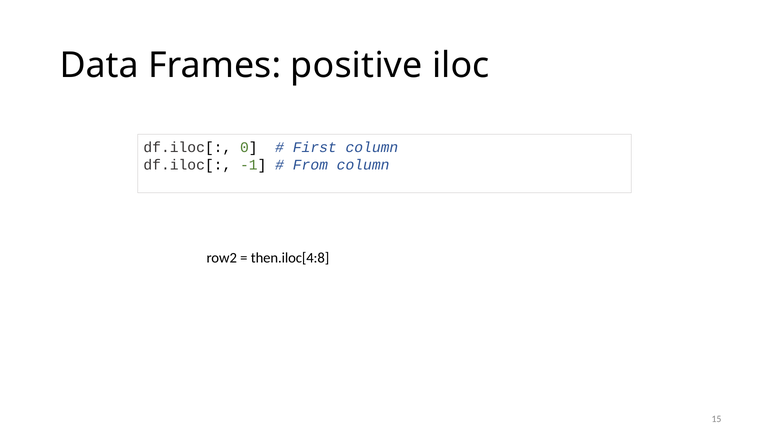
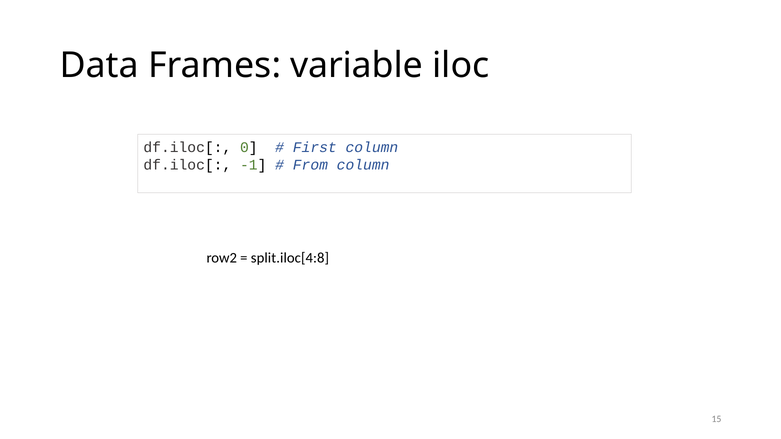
positive: positive -> variable
then.iloc[4:8: then.iloc[4:8 -> split.iloc[4:8
